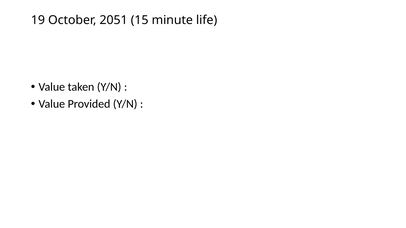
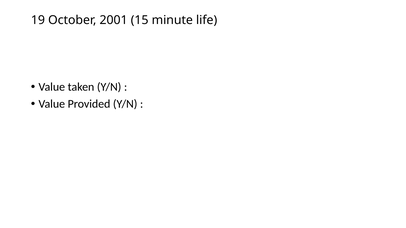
2051: 2051 -> 2001
